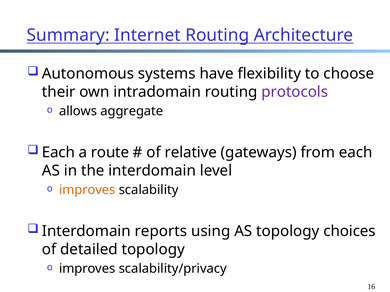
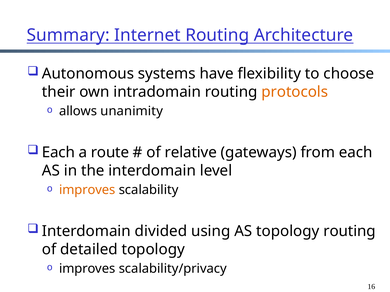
protocols colour: purple -> orange
aggregate: aggregate -> unanimity
reports: reports -> divided
topology choices: choices -> routing
